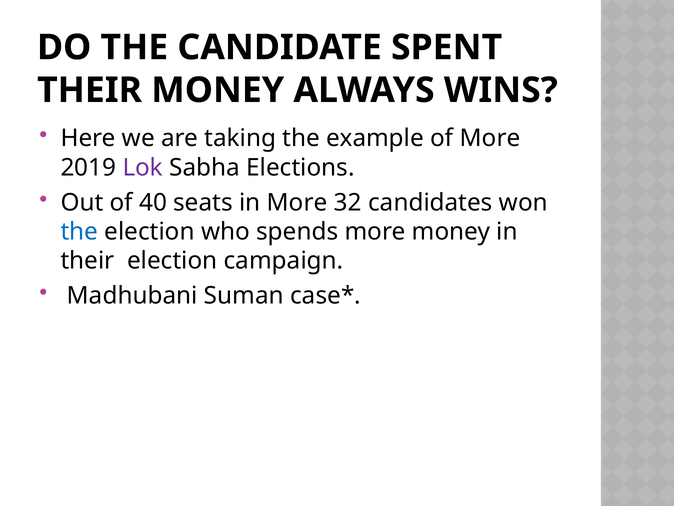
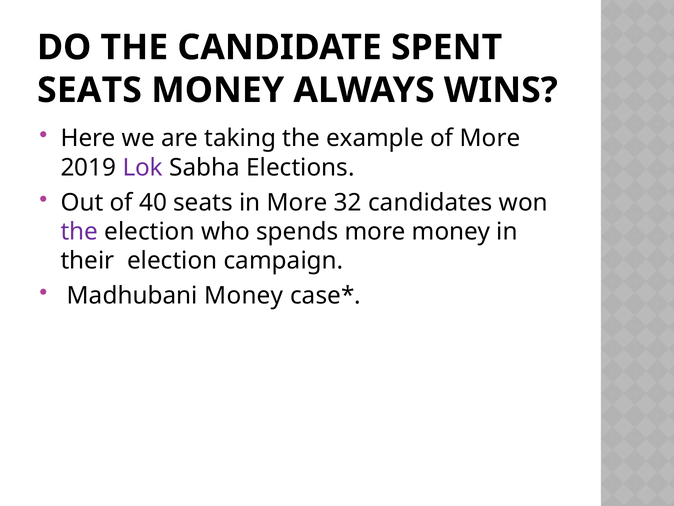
THEIR at (90, 90): THEIR -> SEATS
the at (79, 231) colour: blue -> purple
Madhubani Suman: Suman -> Money
